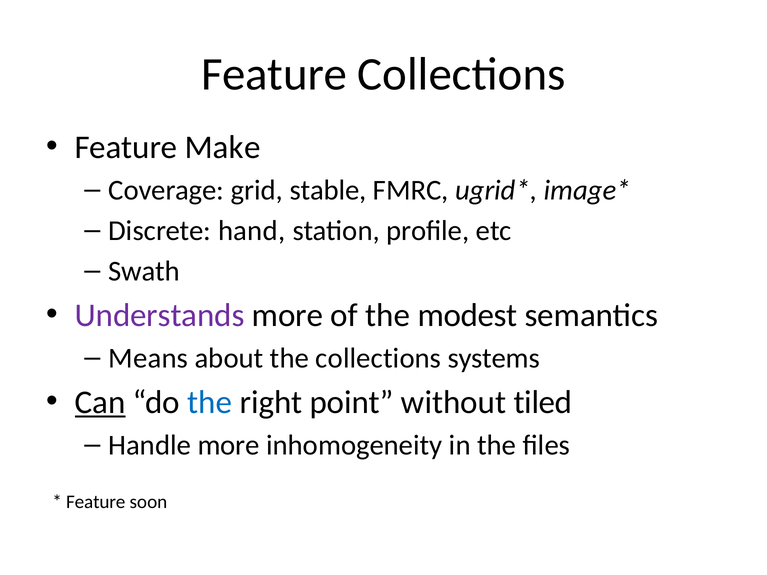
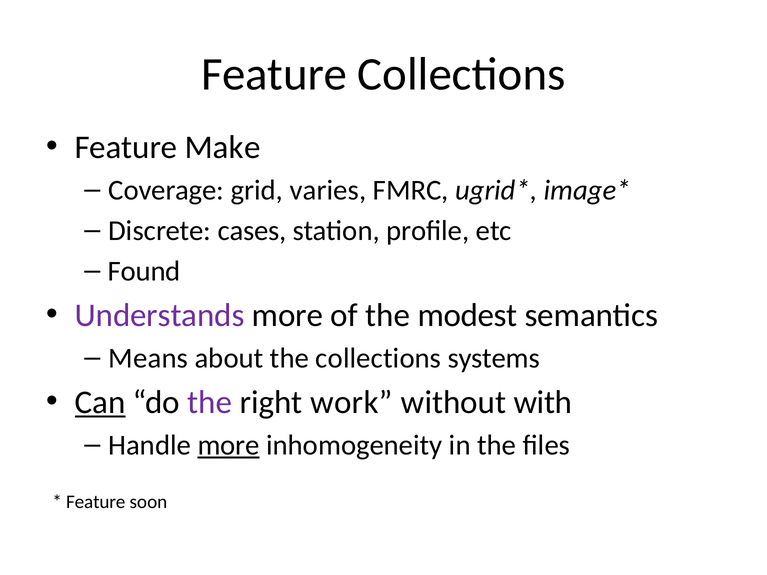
stable: stable -> varies
hand: hand -> cases
Swath: Swath -> Found
the at (210, 402) colour: blue -> purple
point: point -> work
tiled: tiled -> with
more at (229, 445) underline: none -> present
